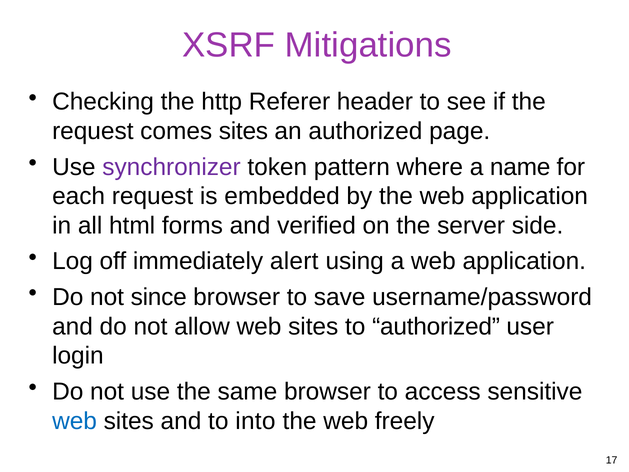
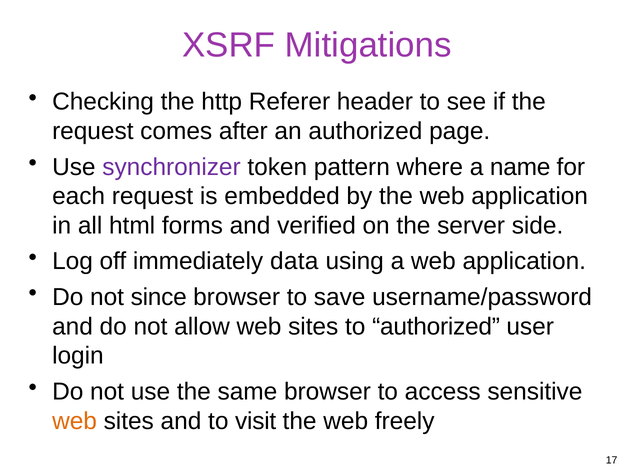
comes sites: sites -> after
alert: alert -> data
web at (75, 421) colour: blue -> orange
into: into -> visit
